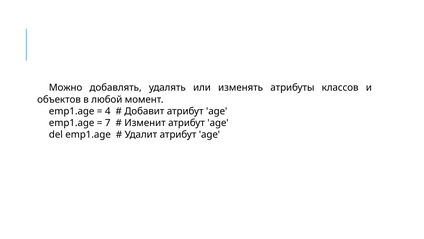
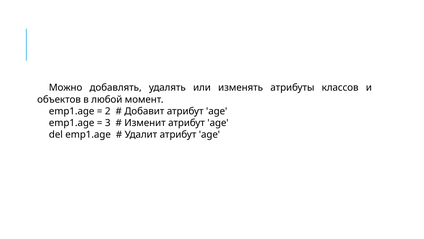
4: 4 -> 2
7: 7 -> 3
